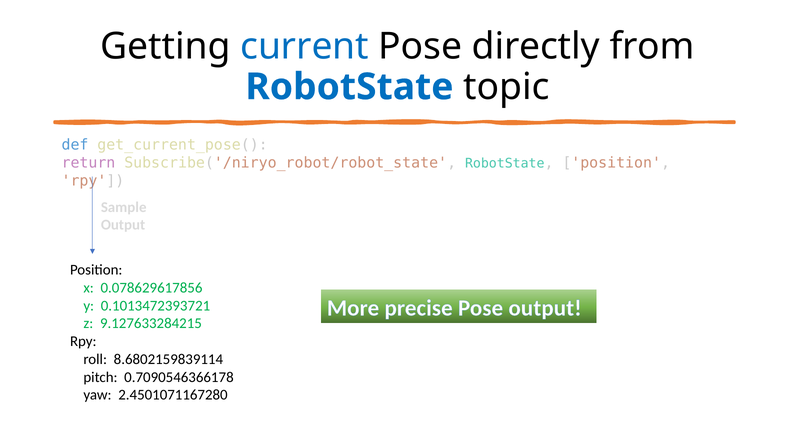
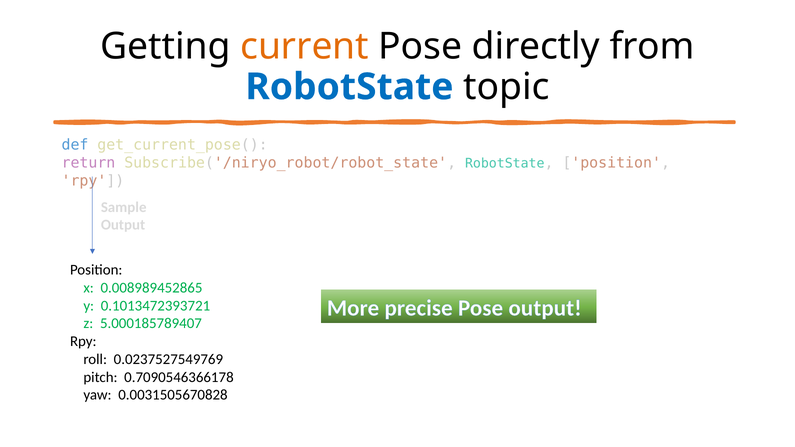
current colour: blue -> orange
0.078629617856: 0.078629617856 -> 0.008989452865
9.127633284215: 9.127633284215 -> 5.000185789407
8.6802159839114: 8.6802159839114 -> 0.0237527549769
2.4501071167280: 2.4501071167280 -> 0.0031505670828
